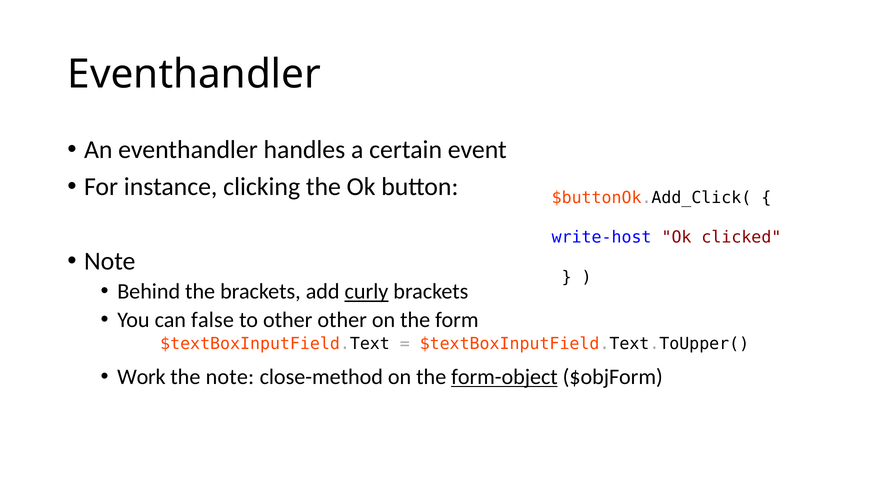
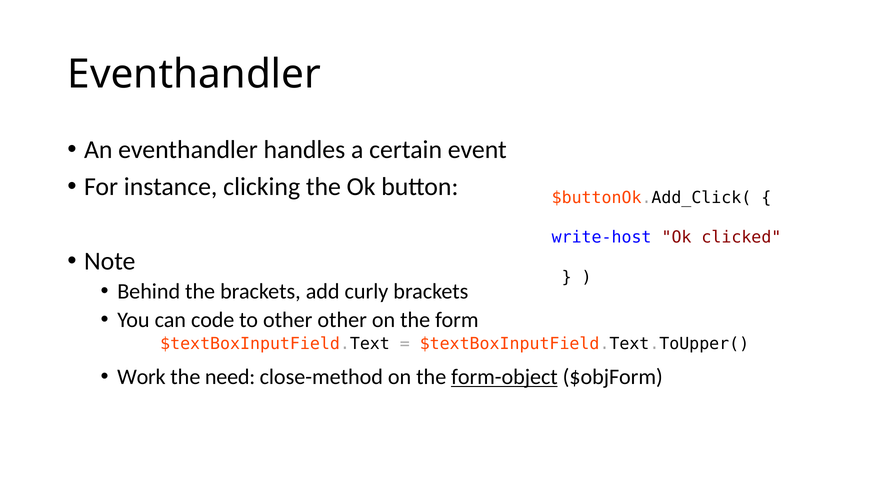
curly underline: present -> none
false: false -> code
the note: note -> need
